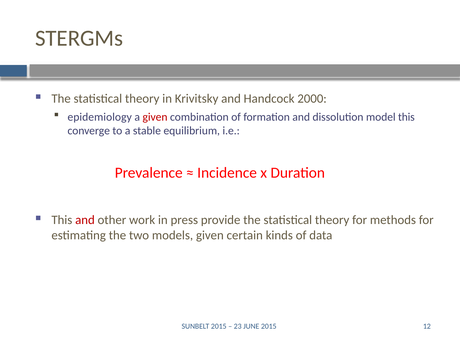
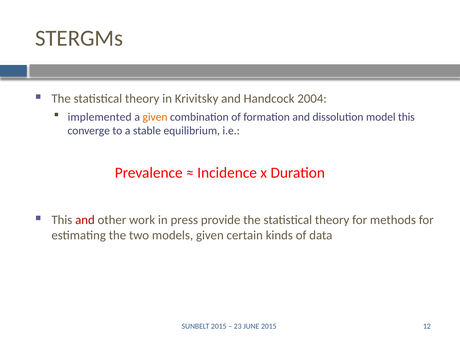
2000: 2000 -> 2004
epidemiology: epidemiology -> implemented
given at (155, 117) colour: red -> orange
